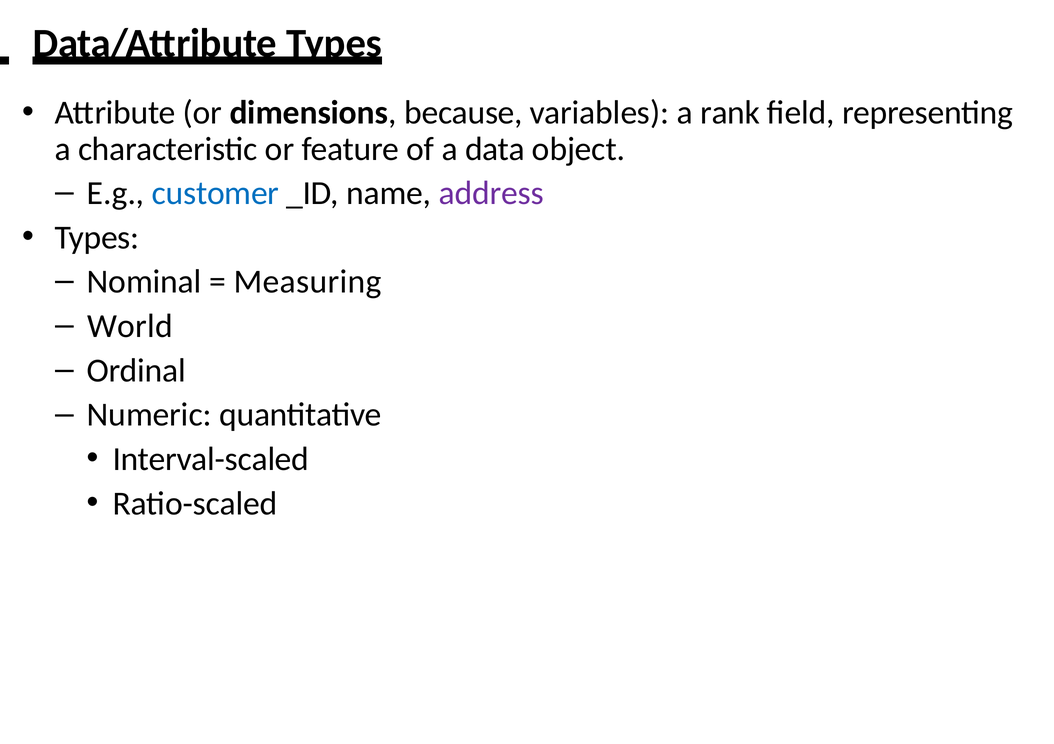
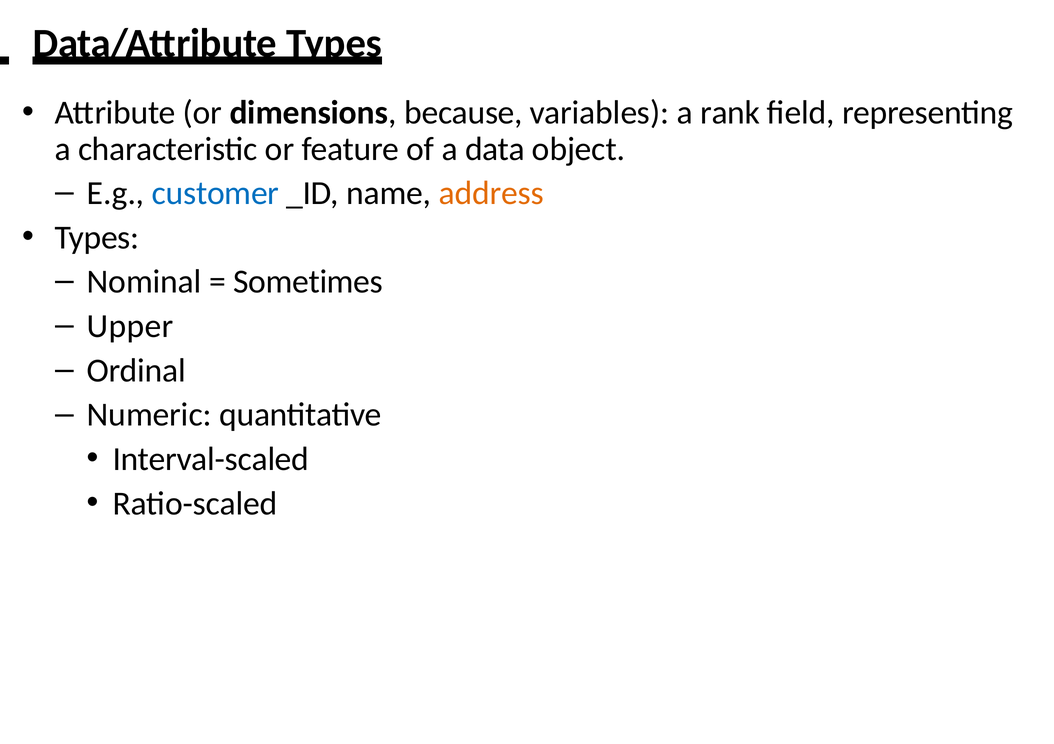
address colour: purple -> orange
Measuring: Measuring -> Sometimes
World: World -> Upper
